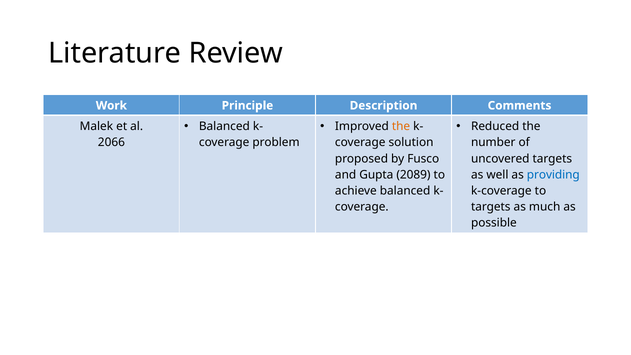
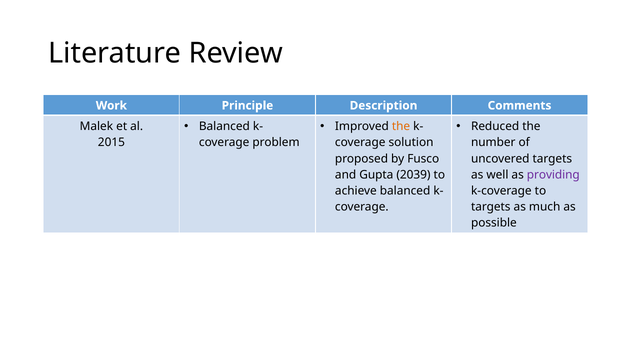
2066: 2066 -> 2015
2089: 2089 -> 2039
providing colour: blue -> purple
